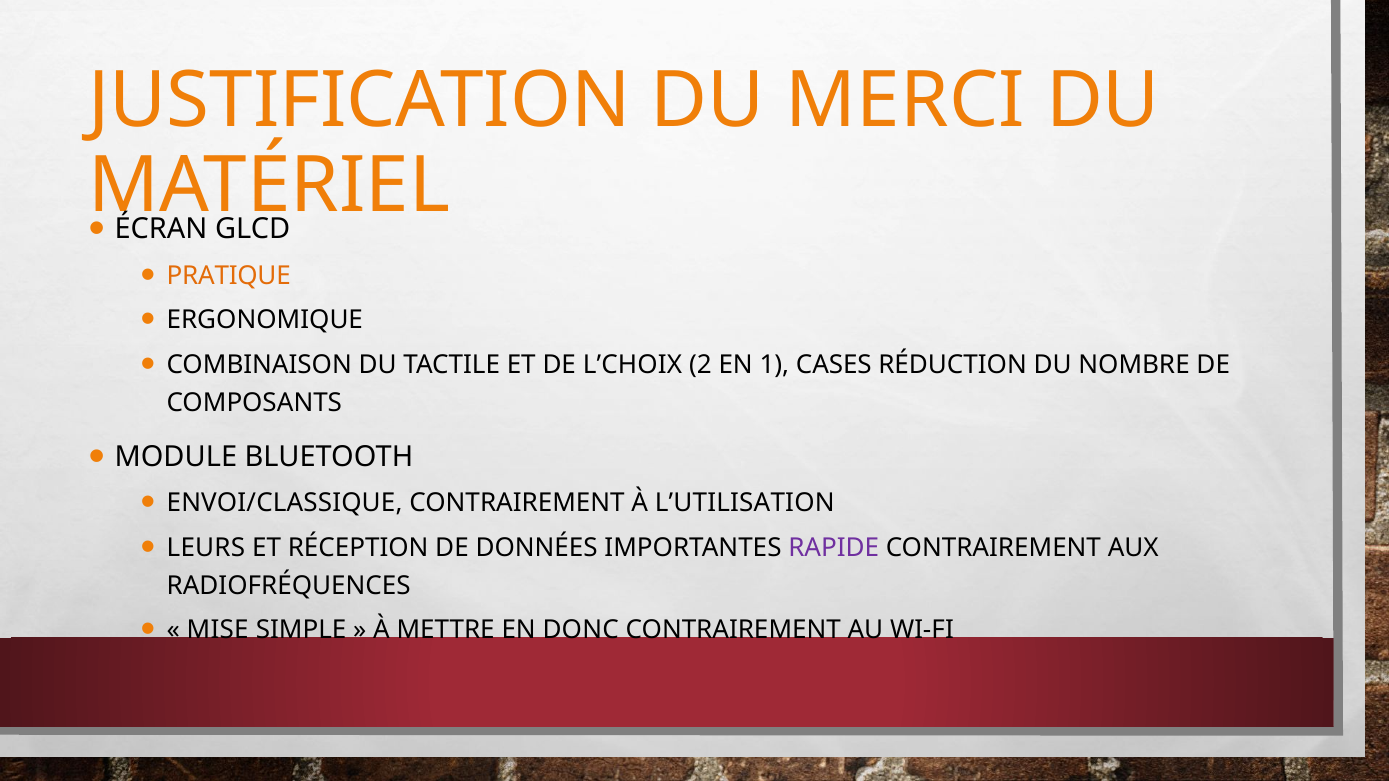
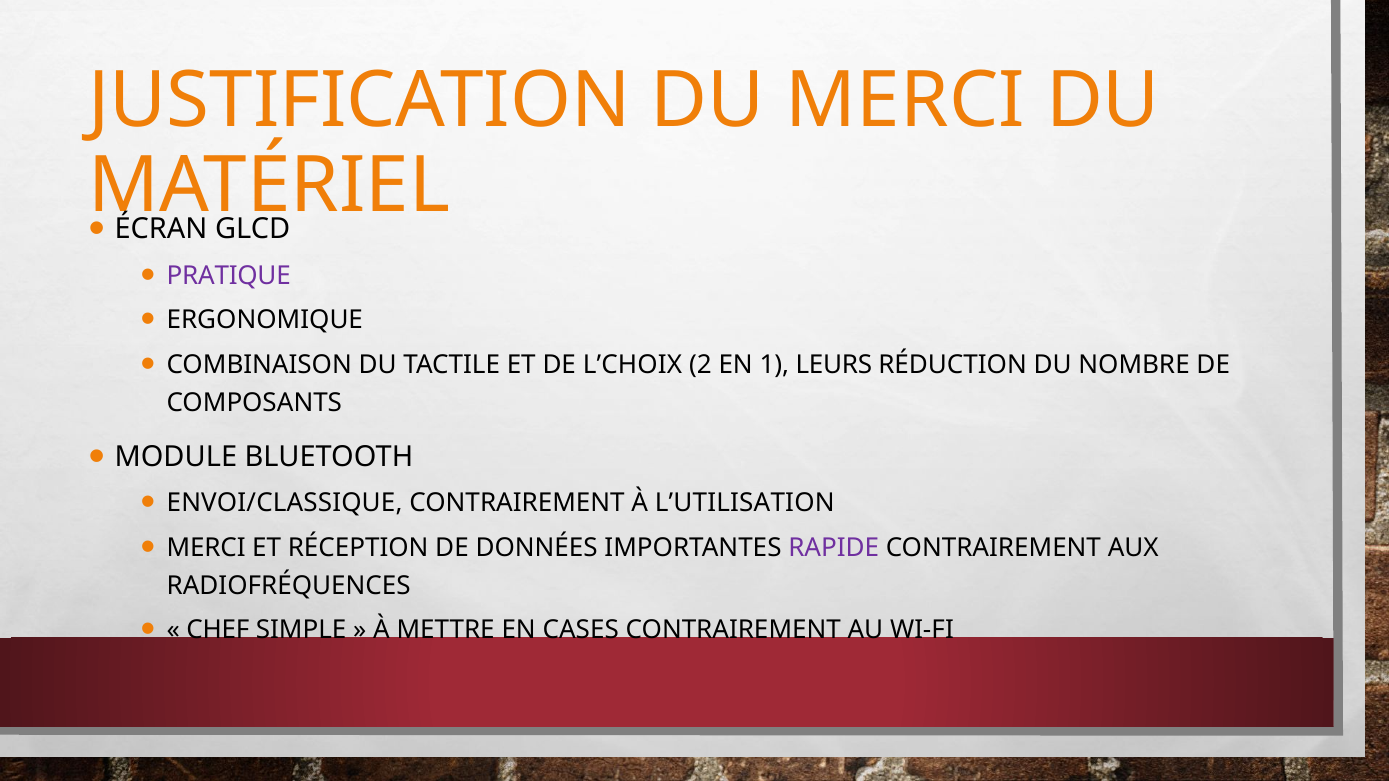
PRATIQUE colour: orange -> purple
CASES: CASES -> LEURS
LEURS at (206, 548): LEURS -> MERCI
MISE: MISE -> CHEF
DONC: DONC -> CASES
